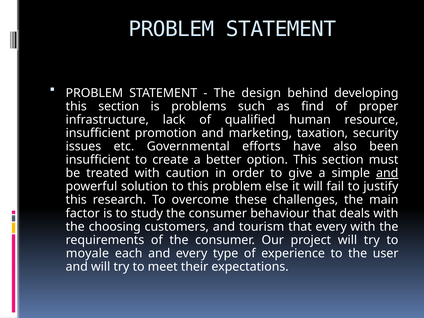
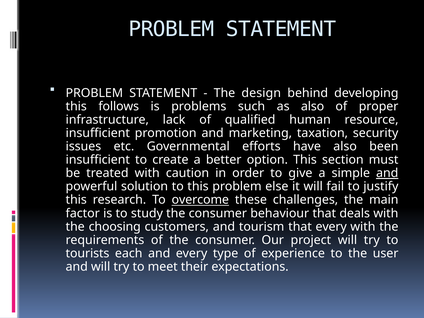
section at (119, 106): section -> follows
as find: find -> also
overcome underline: none -> present
moyale: moyale -> tourists
